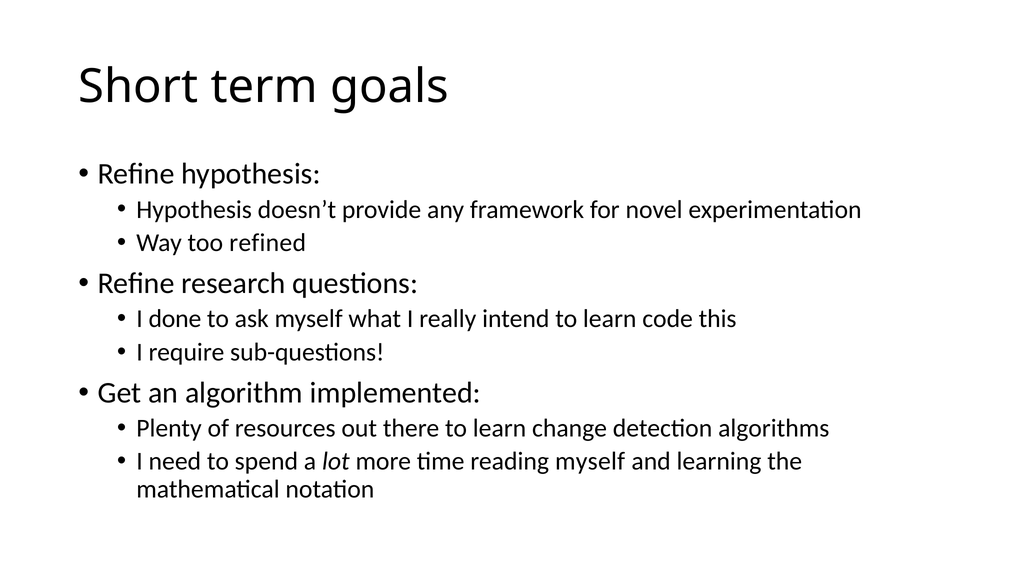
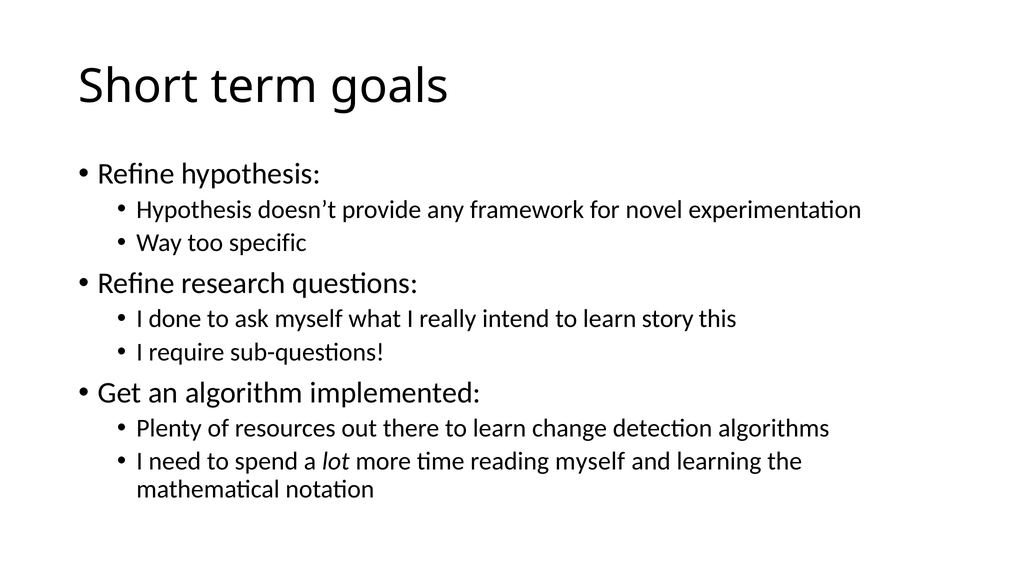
refined: refined -> specific
code: code -> story
